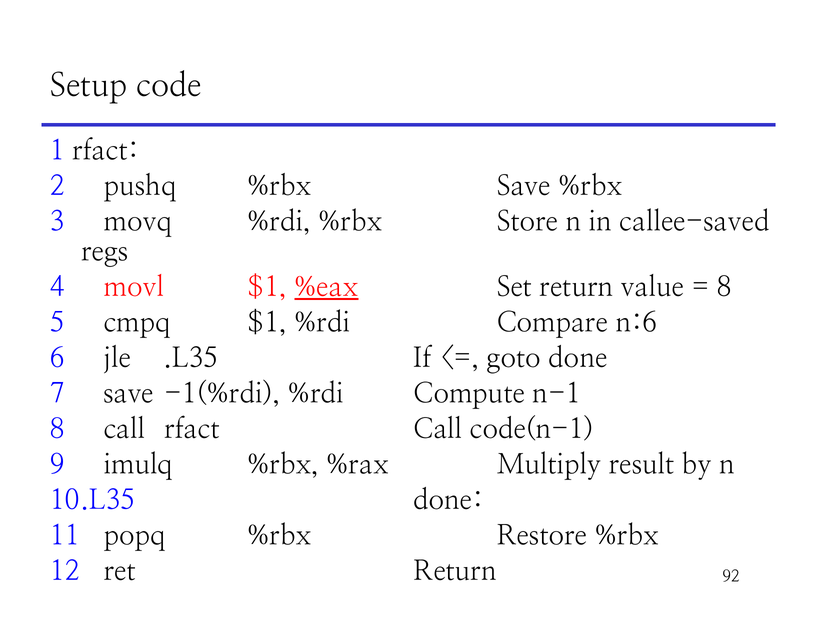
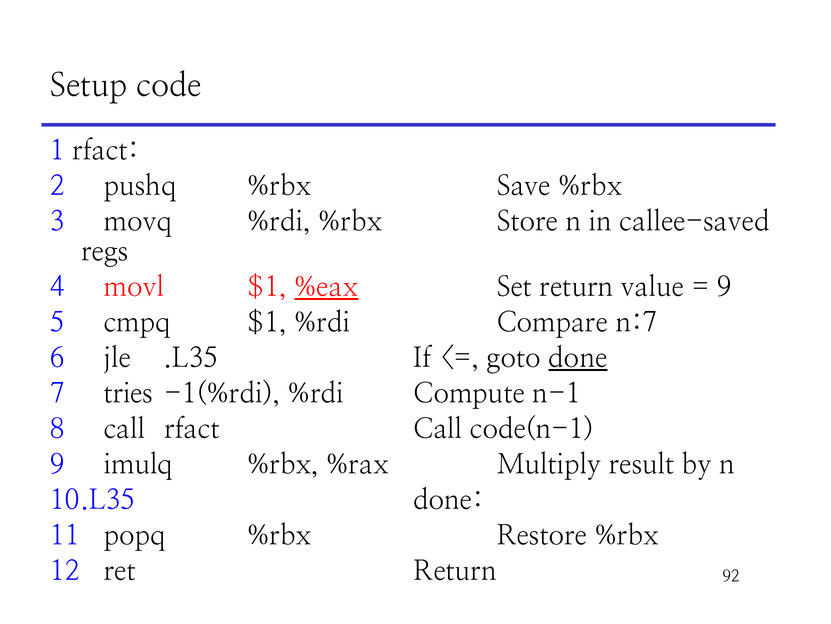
8 at (724, 287): 8 -> 9
n:6: n:6 -> n:7
done at (578, 358) underline: none -> present
7 save: save -> tries
